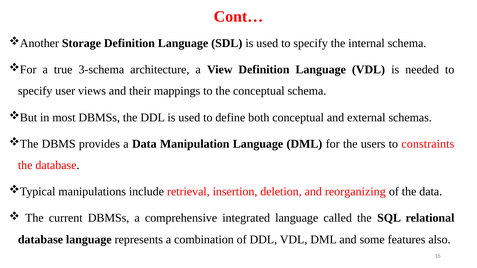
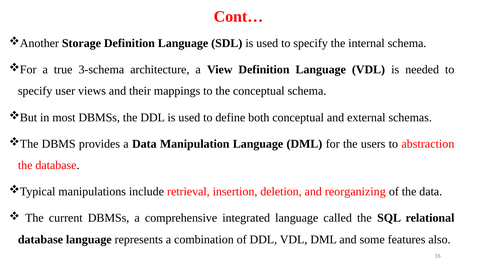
constraints: constraints -> abstraction
